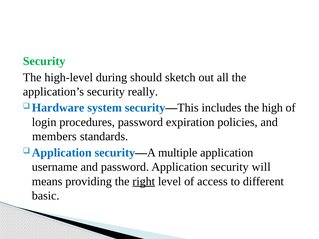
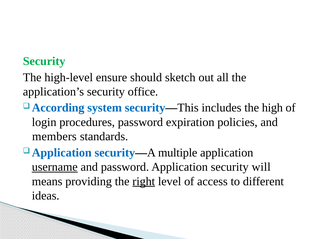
during: during -> ensure
really: really -> office
Hardware: Hardware -> According
username underline: none -> present
basic: basic -> ideas
